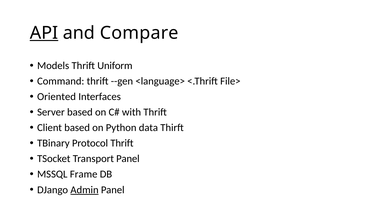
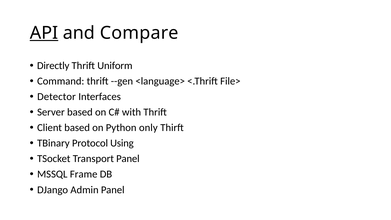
Models: Models -> Directly
Oriented: Oriented -> Detector
data: data -> only
Protocol Thrift: Thrift -> Using
Admin underline: present -> none
